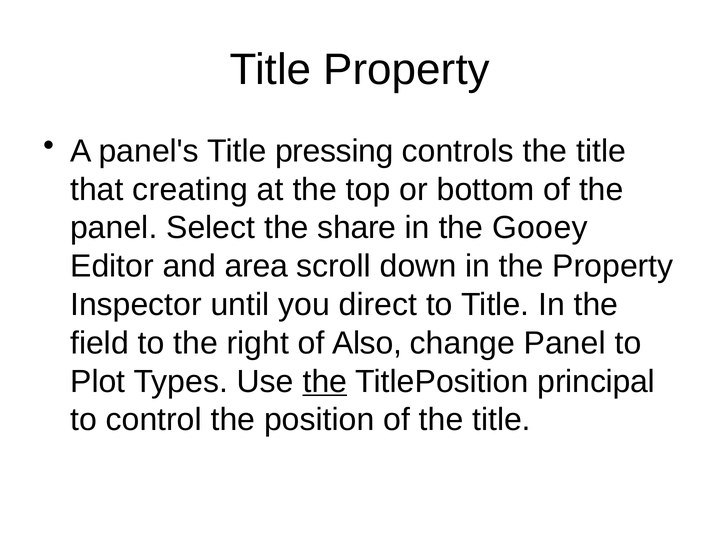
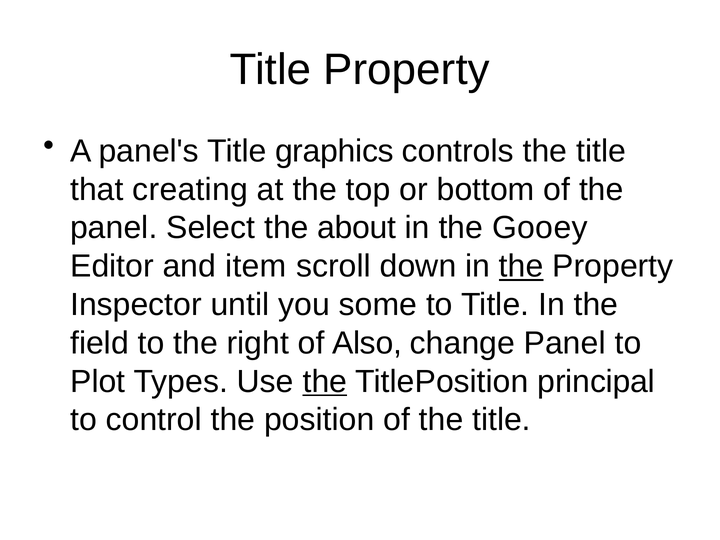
pressing: pressing -> graphics
share: share -> about
area: area -> item
the at (521, 266) underline: none -> present
direct: direct -> some
